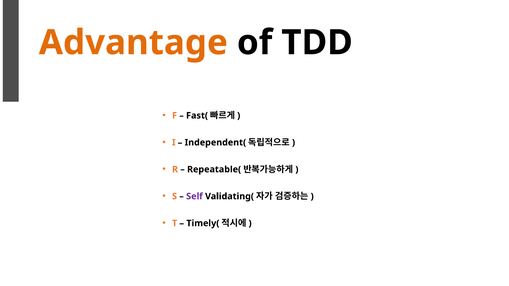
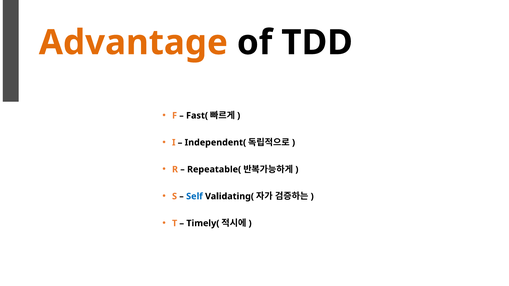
Self colour: purple -> blue
